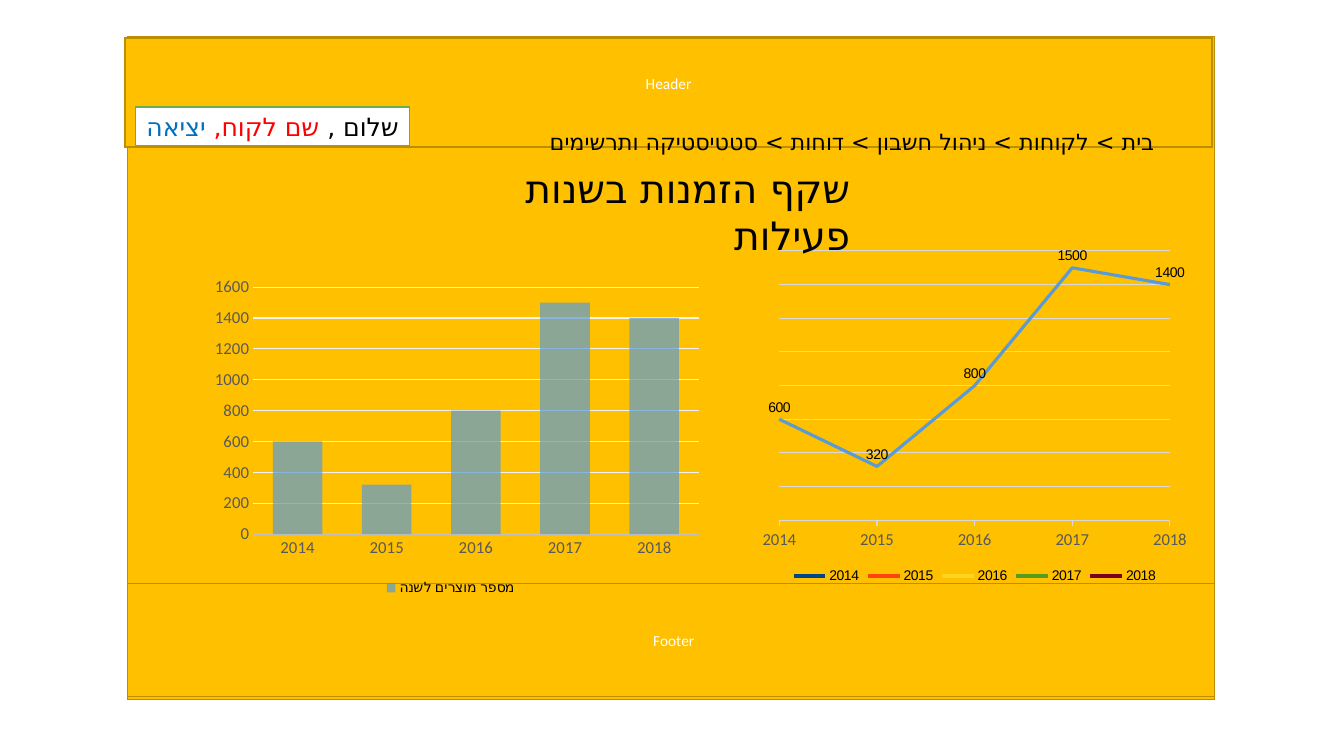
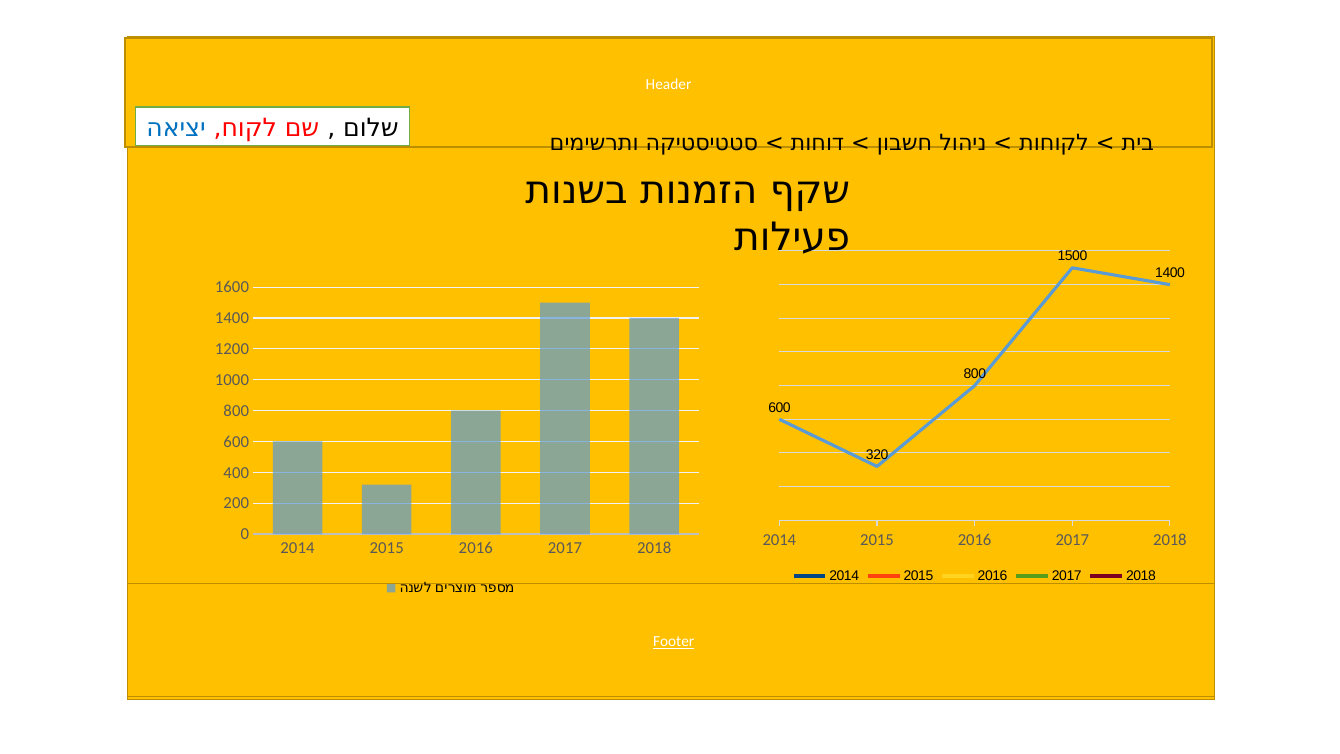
Footer underline: none -> present
